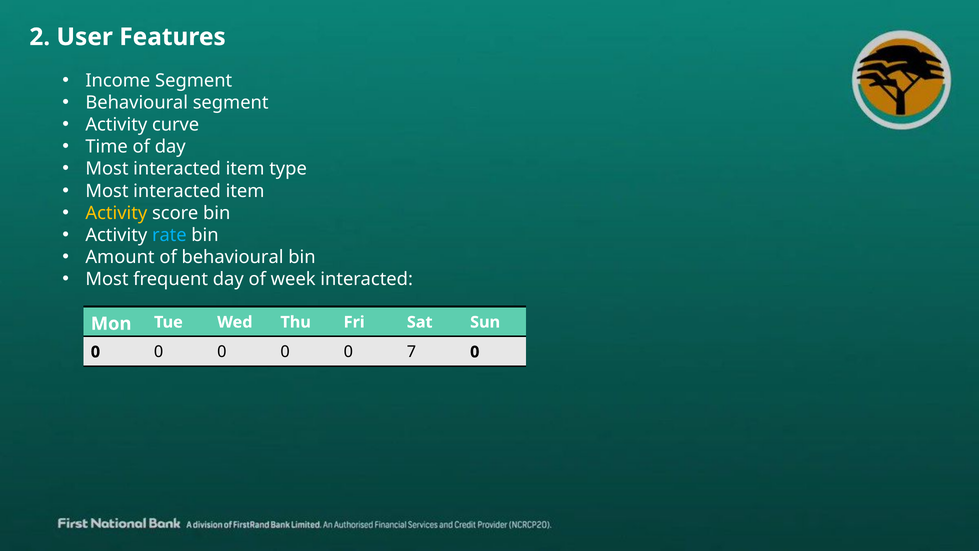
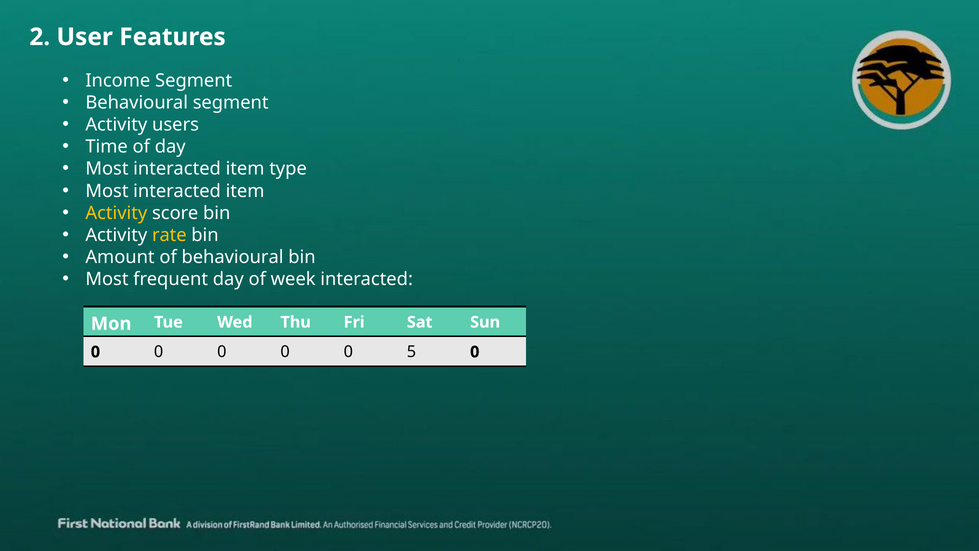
curve: curve -> users
rate colour: light blue -> yellow
7: 7 -> 5
